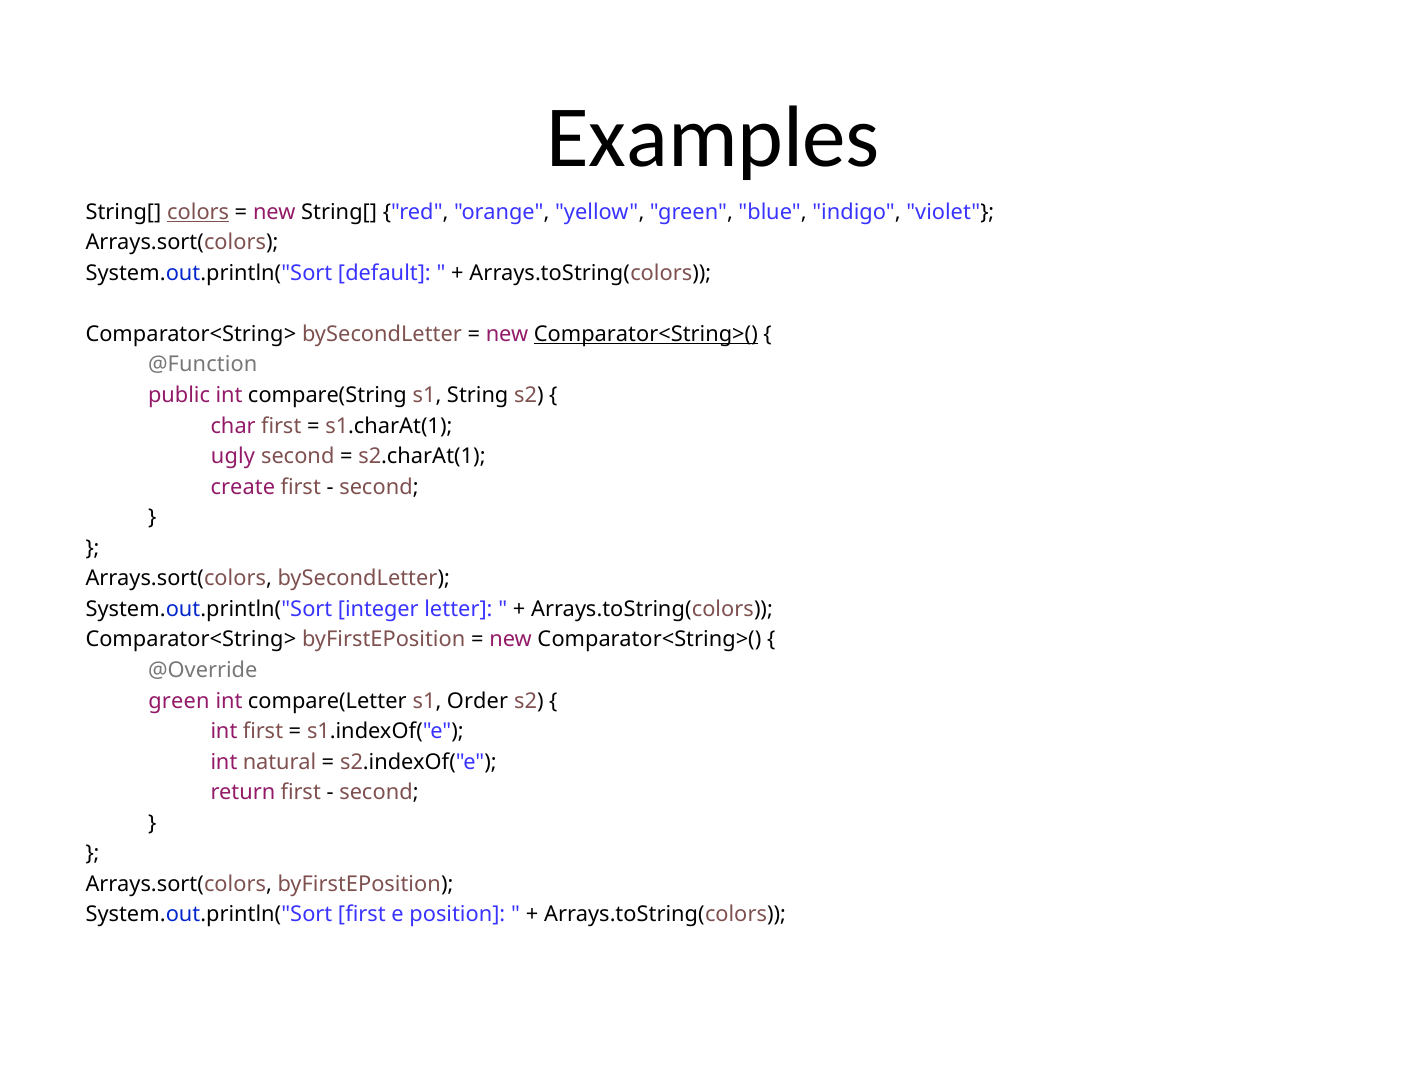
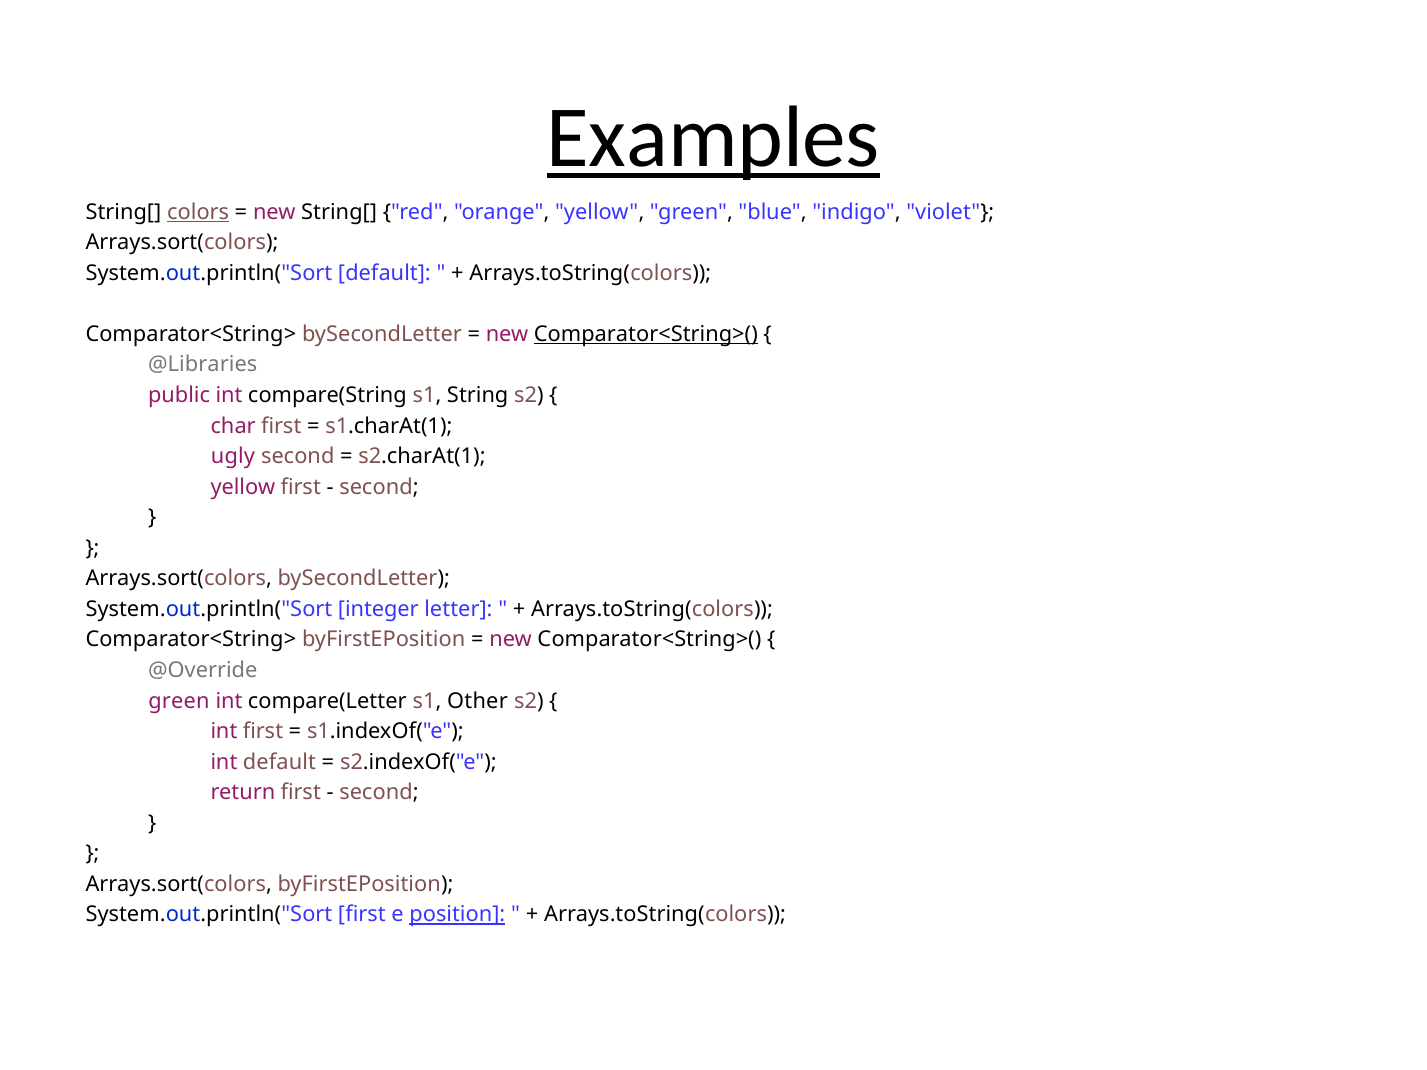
Examples underline: none -> present
@Function: @Function -> @Libraries
create at (243, 487): create -> yellow
Order: Order -> Other
int natural: natural -> default
position underline: none -> present
